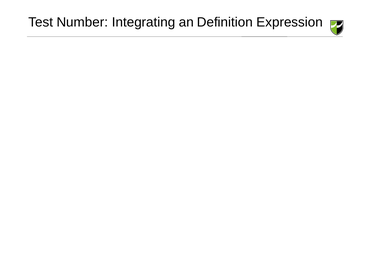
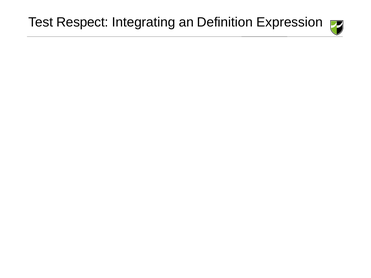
Number: Number -> Respect
